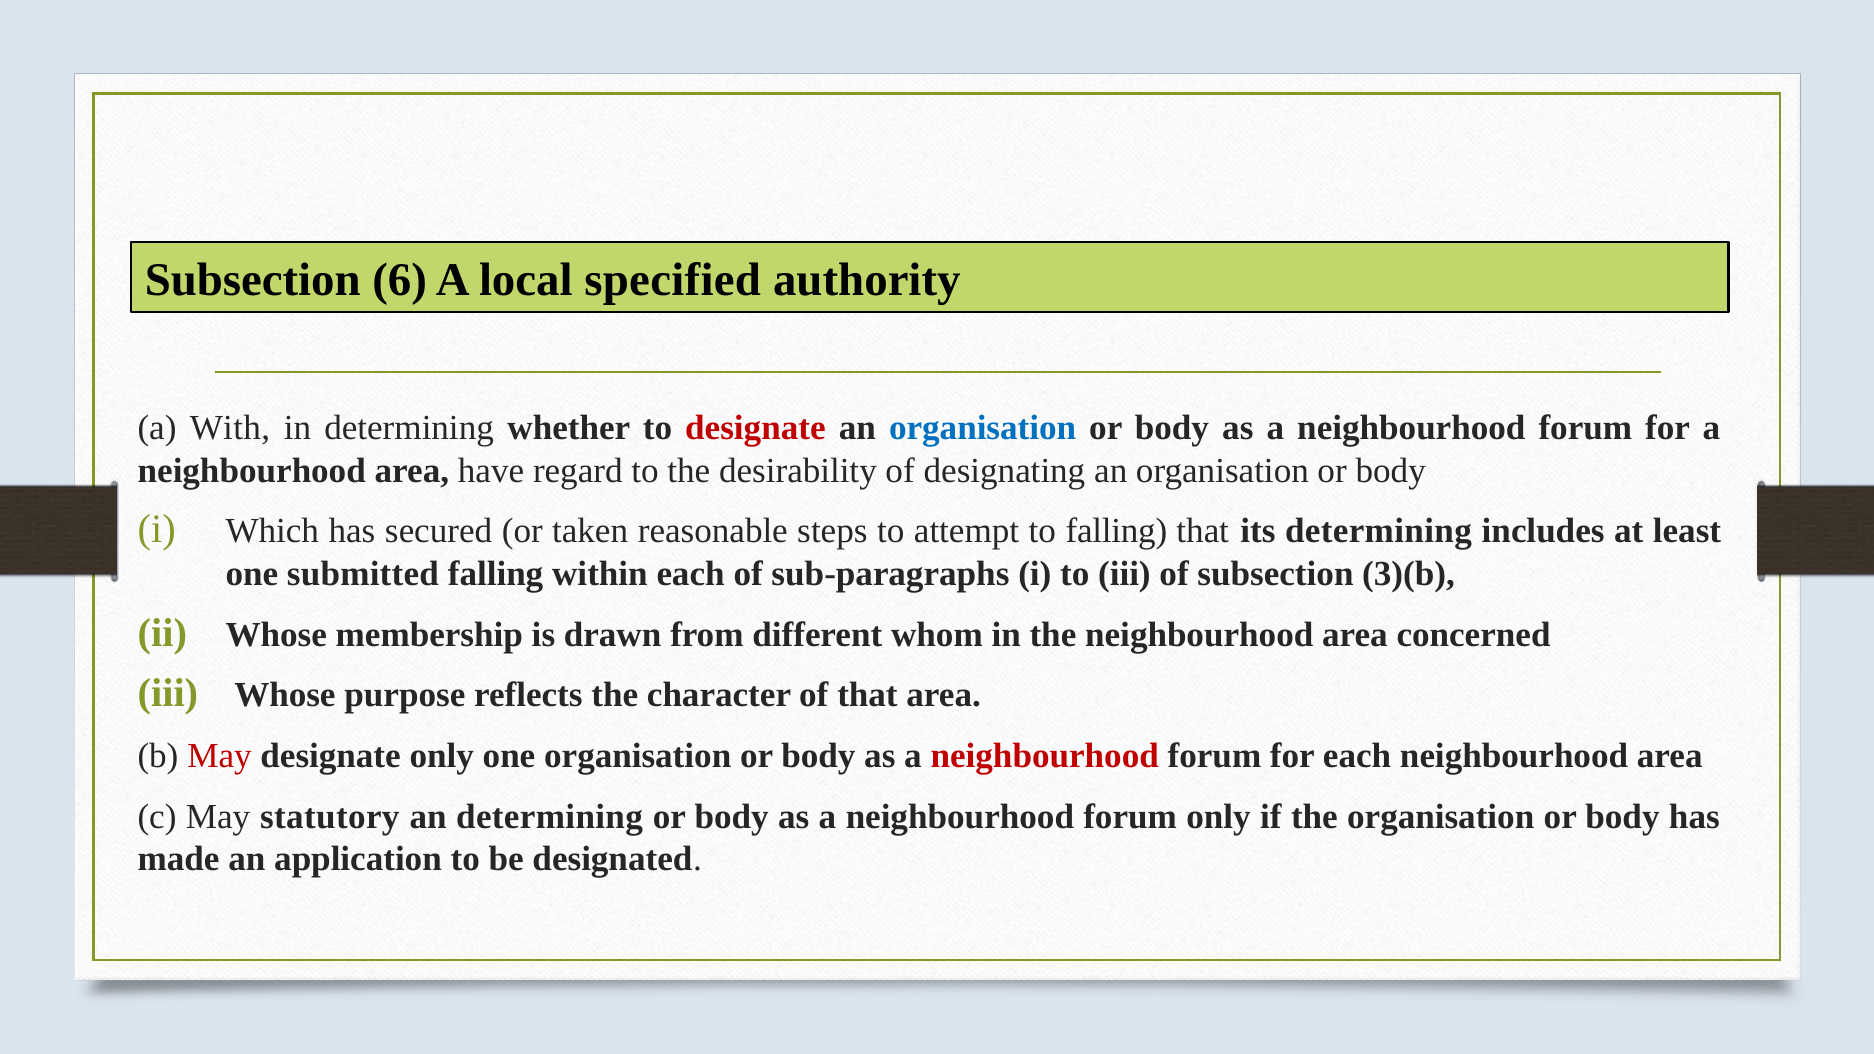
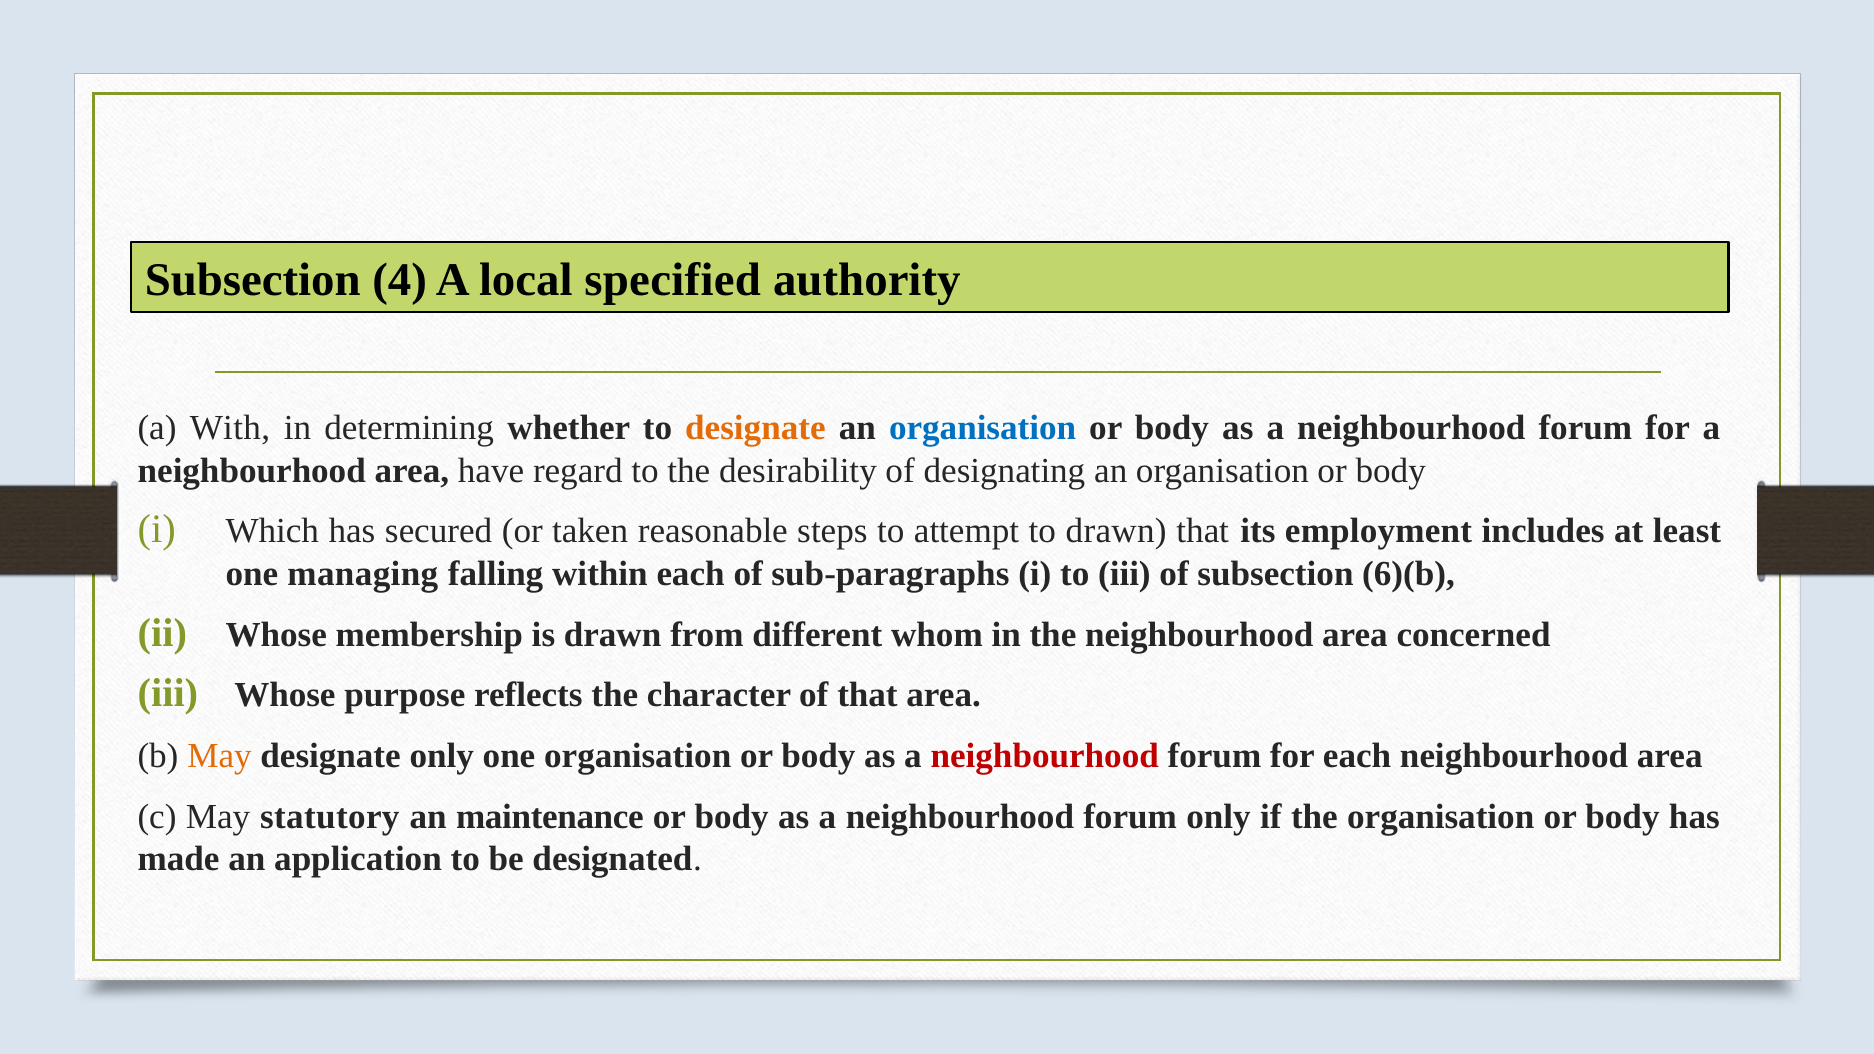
6: 6 -> 4
designate at (755, 428) colour: red -> orange
to falling: falling -> drawn
its determining: determining -> employment
submitted: submitted -> managing
3)(b: 3)(b -> 6)(b
May at (219, 756) colour: red -> orange
an determining: determining -> maintenance
